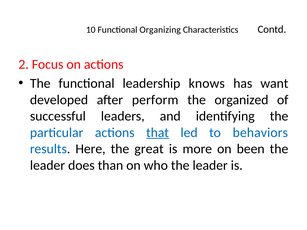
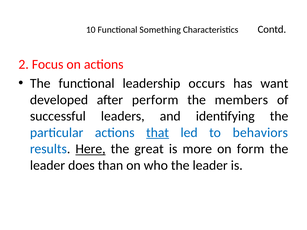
Organizing: Organizing -> Something
knows: knows -> occurs
organized: organized -> members
Here underline: none -> present
been: been -> form
